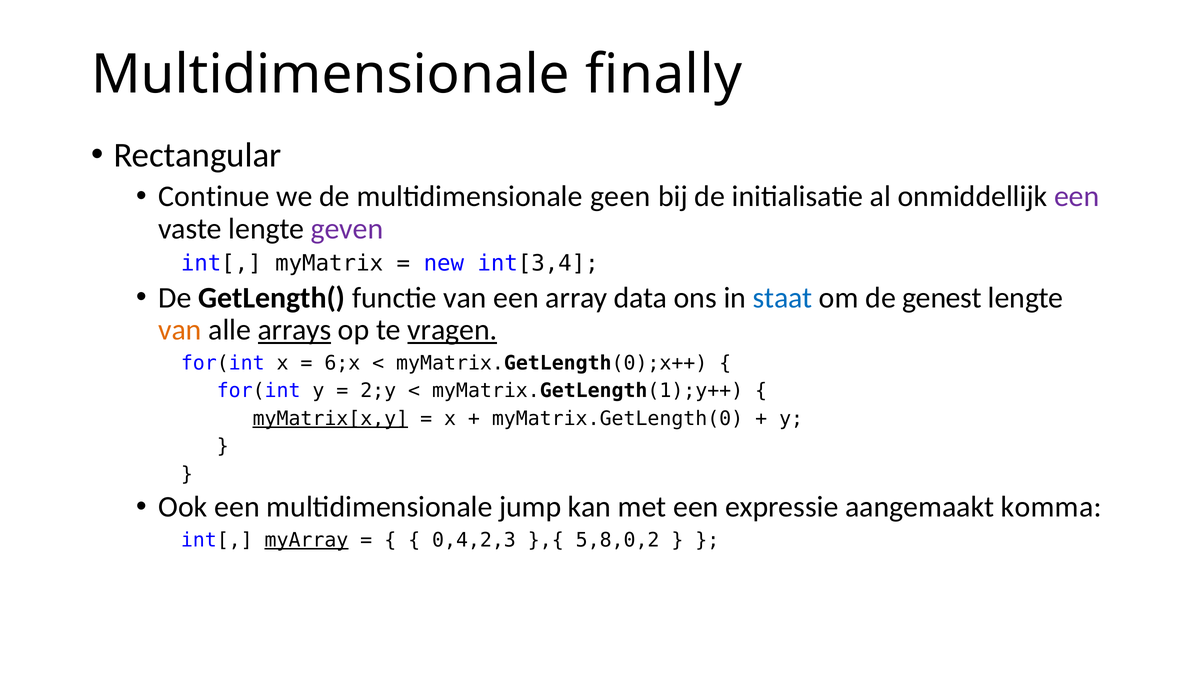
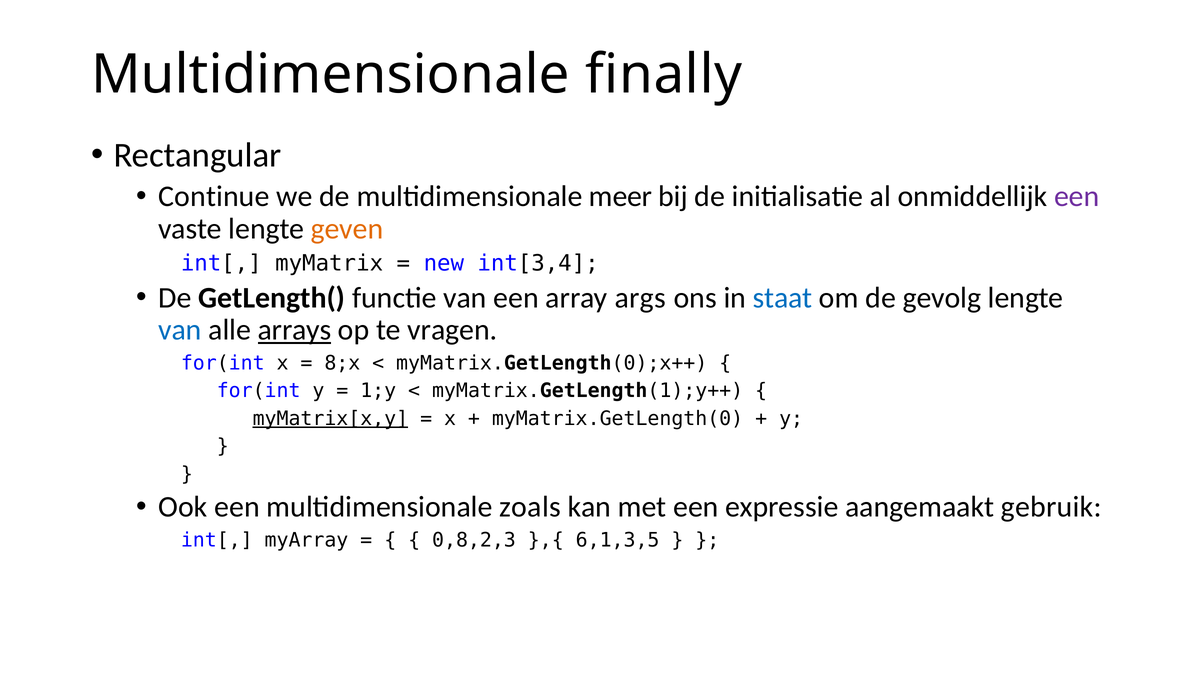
geen: geen -> meer
geven colour: purple -> orange
data: data -> args
genest: genest -> gevolg
van at (180, 330) colour: orange -> blue
vragen underline: present -> none
6;x: 6;x -> 8;x
2;y: 2;y -> 1;y
jump: jump -> zoals
komma: komma -> gebruik
myArray underline: present -> none
0,4,2,3: 0,4,2,3 -> 0,8,2,3
5,8,0,2: 5,8,0,2 -> 6,1,3,5
